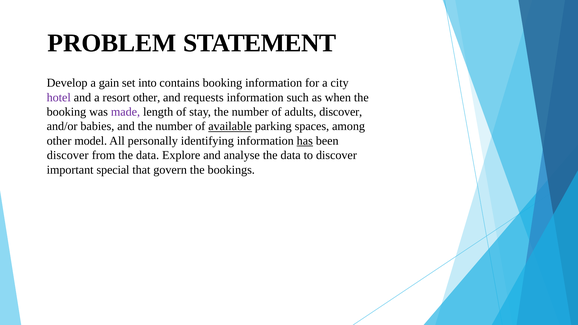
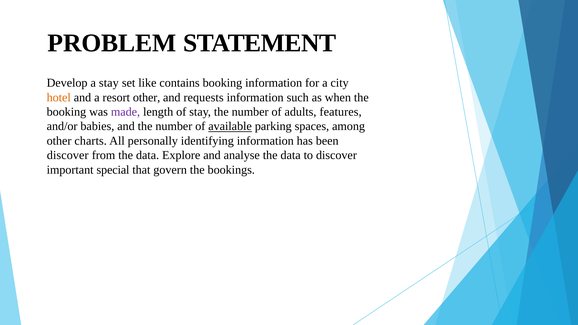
a gain: gain -> stay
into: into -> like
hotel colour: purple -> orange
adults discover: discover -> features
model: model -> charts
has underline: present -> none
